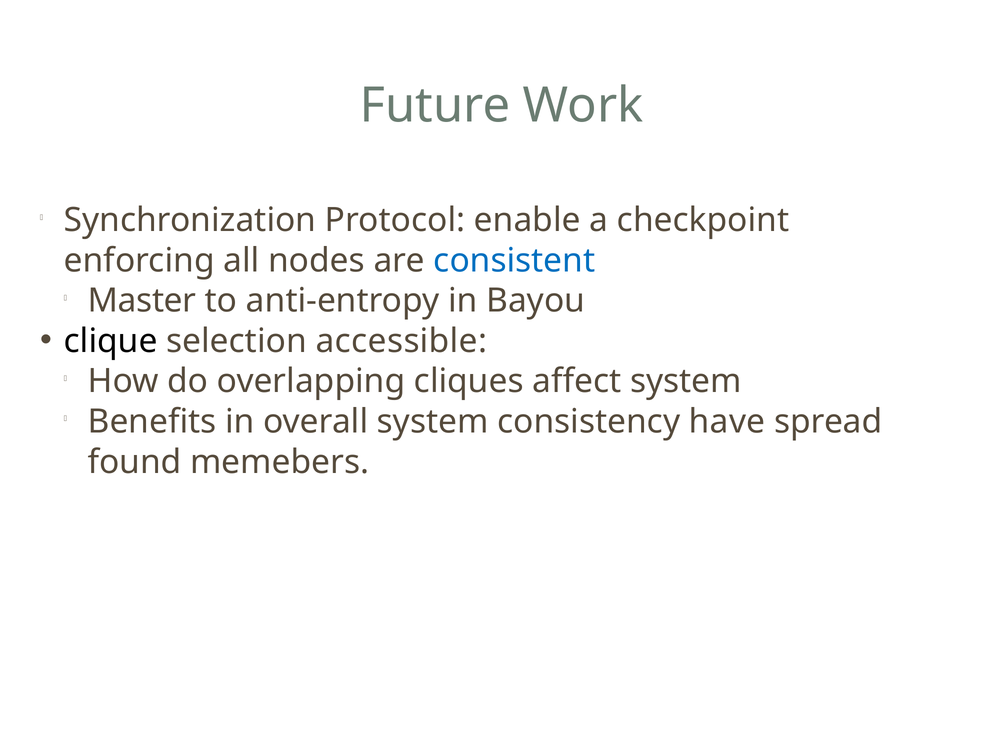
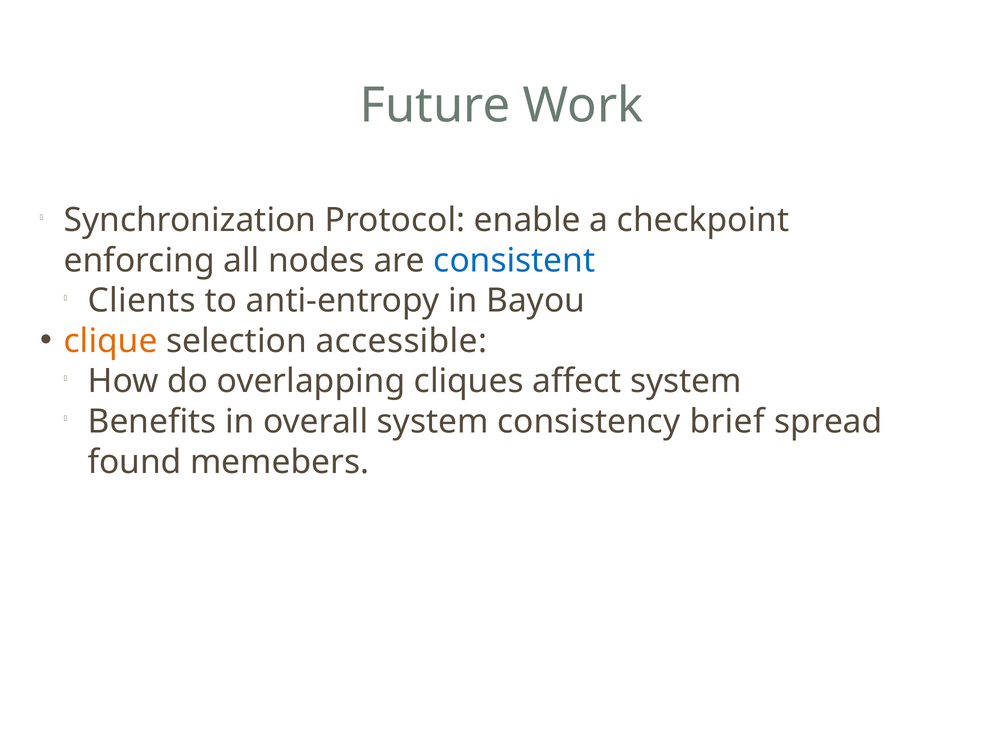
Master: Master -> Clients
clique colour: black -> orange
have: have -> brief
